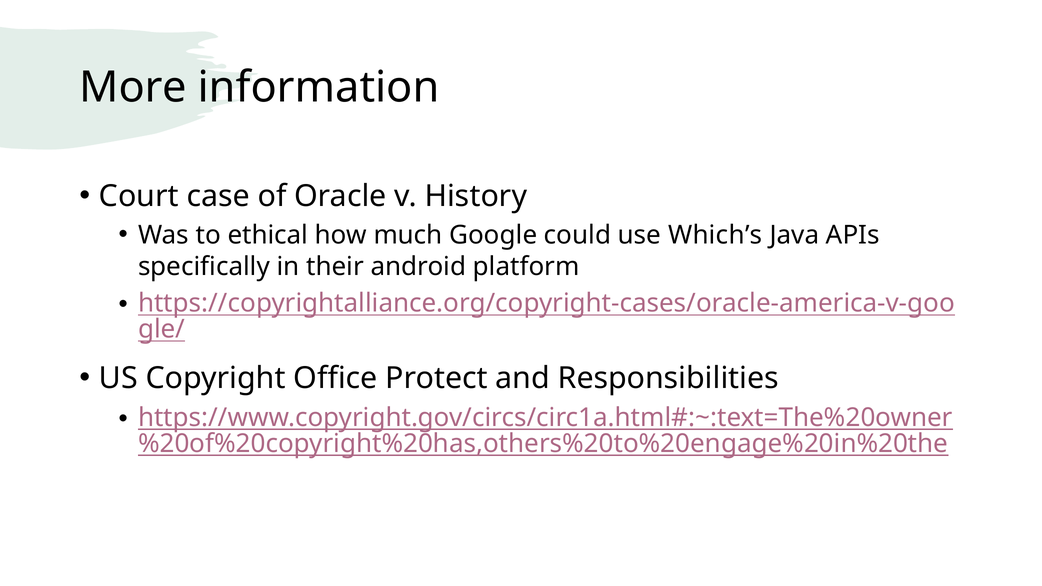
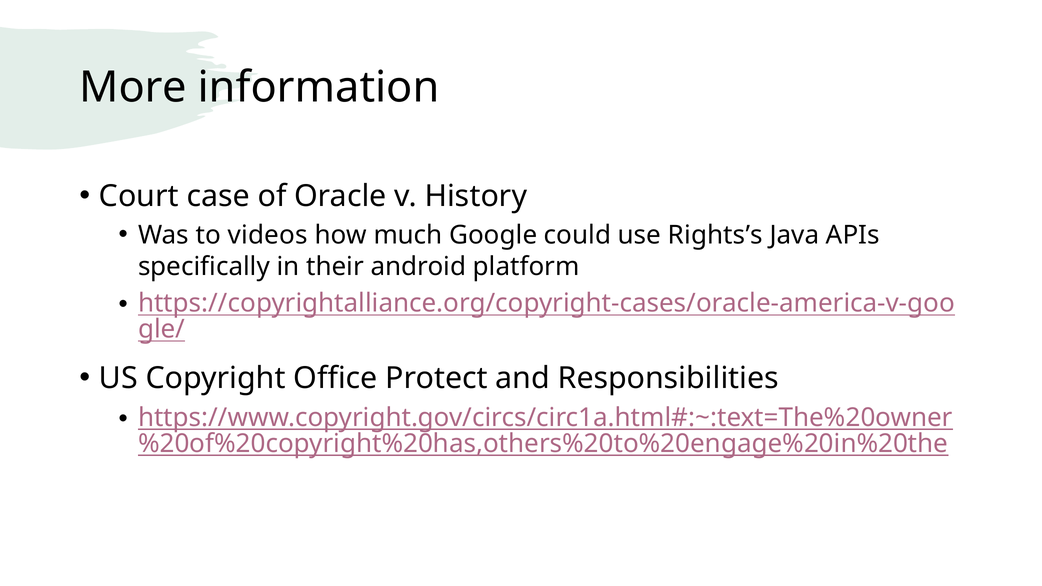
ethical: ethical -> videos
Which’s: Which’s -> Rights’s
